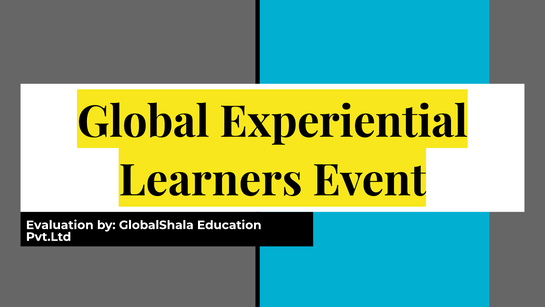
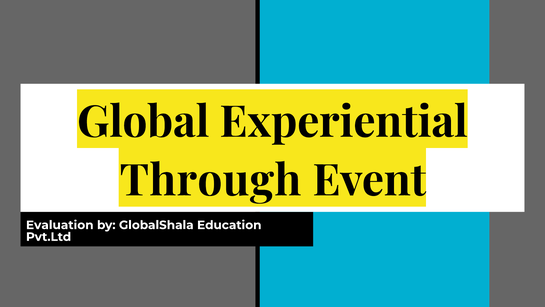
Learners: Learners -> Through
